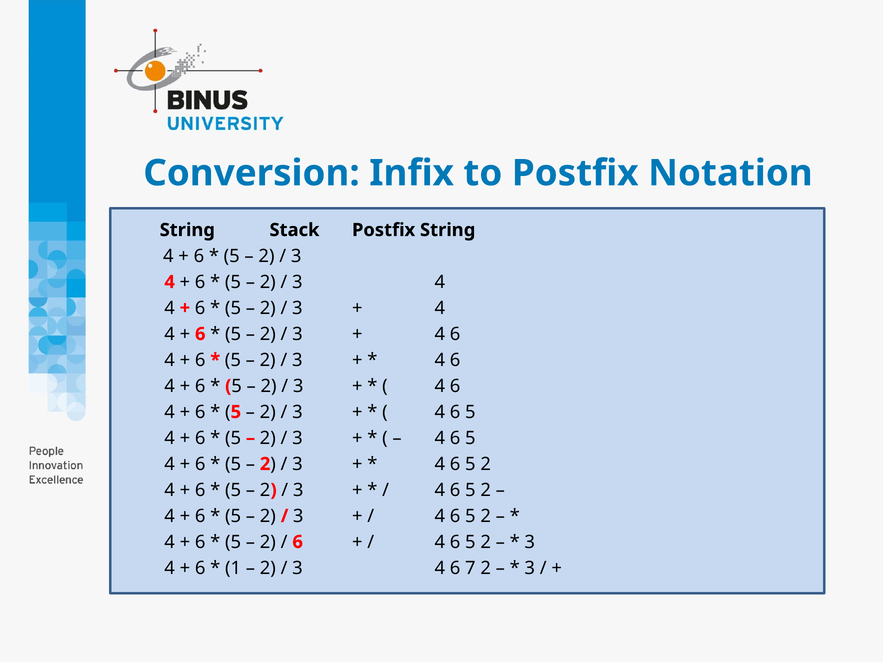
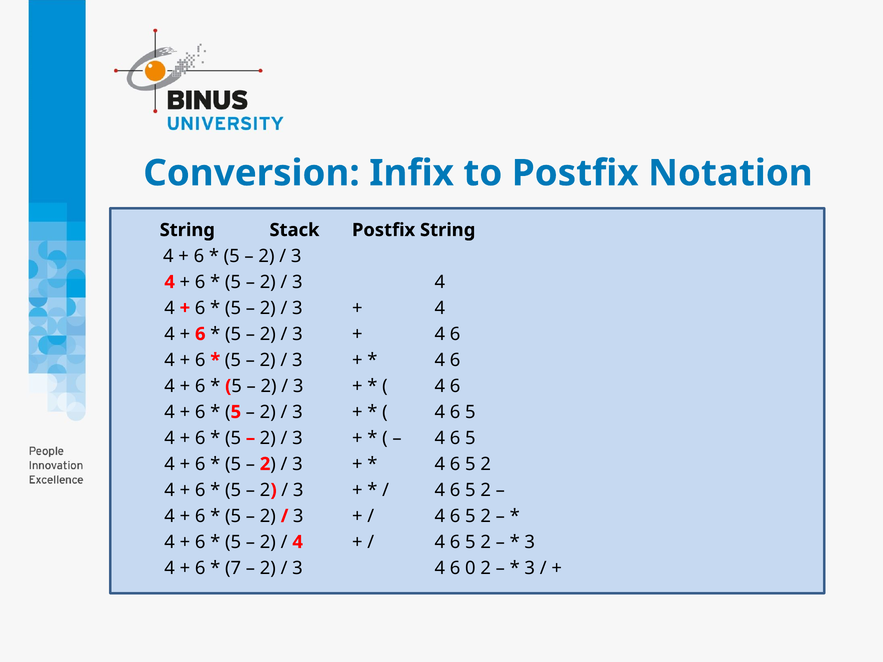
6 at (298, 542): 6 -> 4
1: 1 -> 7
7: 7 -> 0
